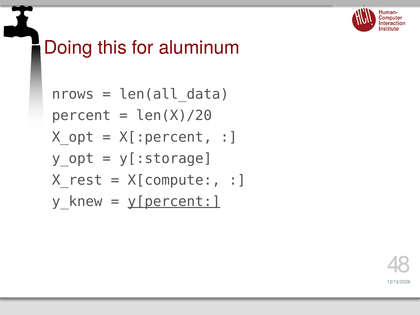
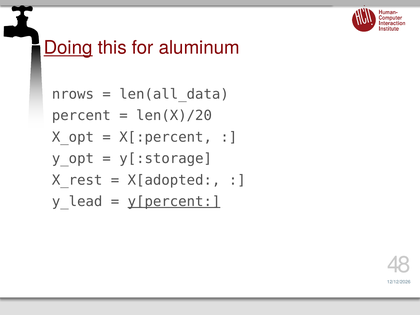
Doing underline: none -> present
X[compute: X[compute -> X[adopted
y_knew: y_knew -> y_lead
